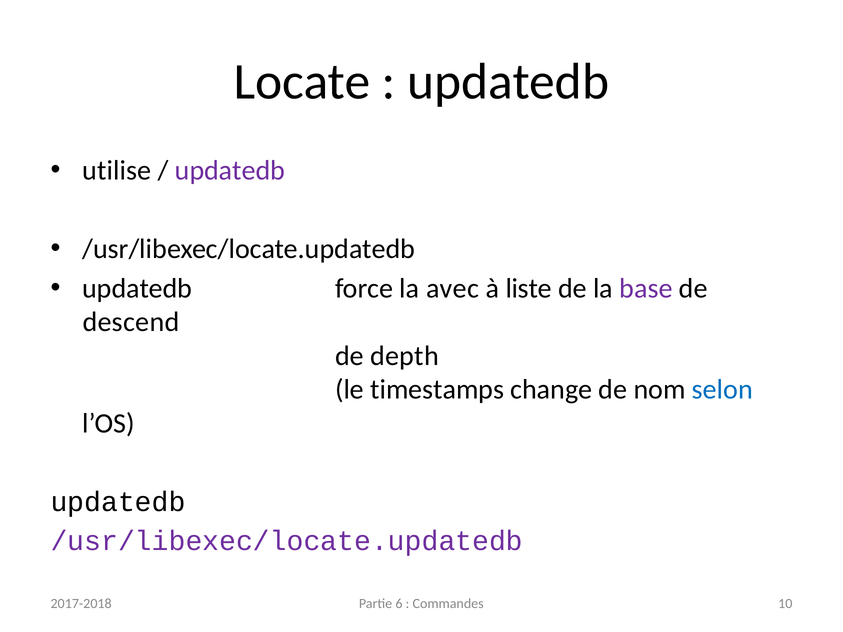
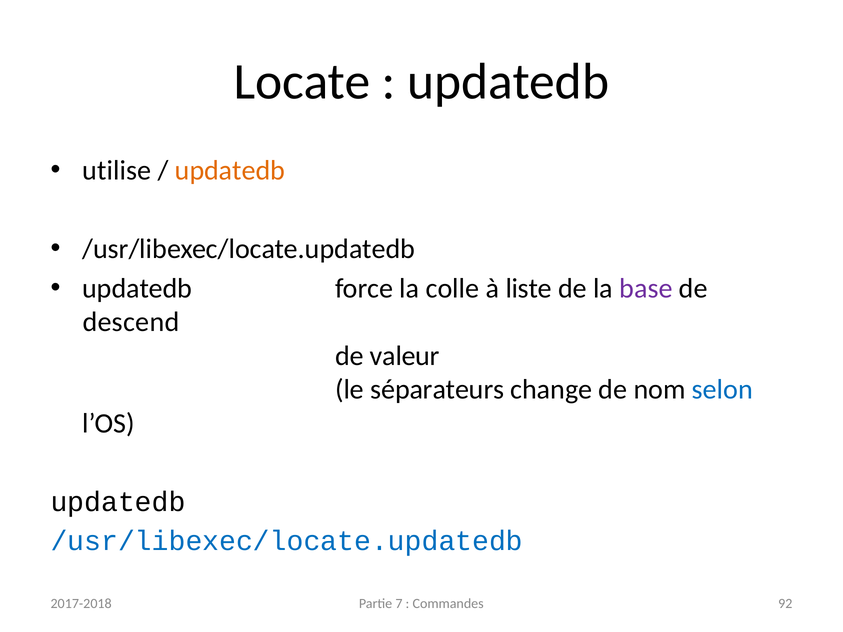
updatedb at (230, 171) colour: purple -> orange
avec: avec -> colle
depth: depth -> valeur
timestamps: timestamps -> séparateurs
/usr/libexec/locate.updatedb at (287, 541) colour: purple -> blue
6: 6 -> 7
10: 10 -> 92
